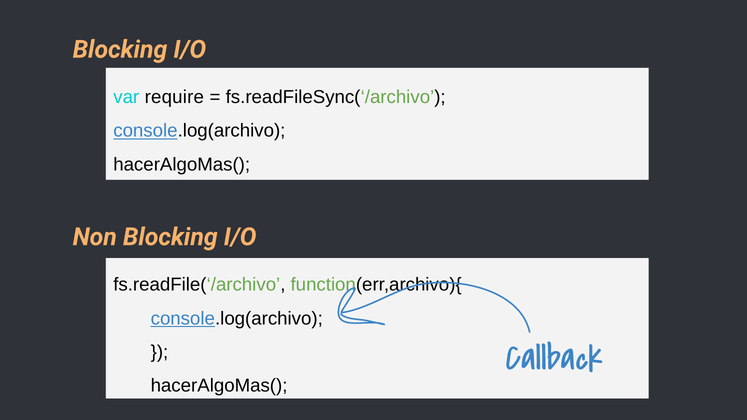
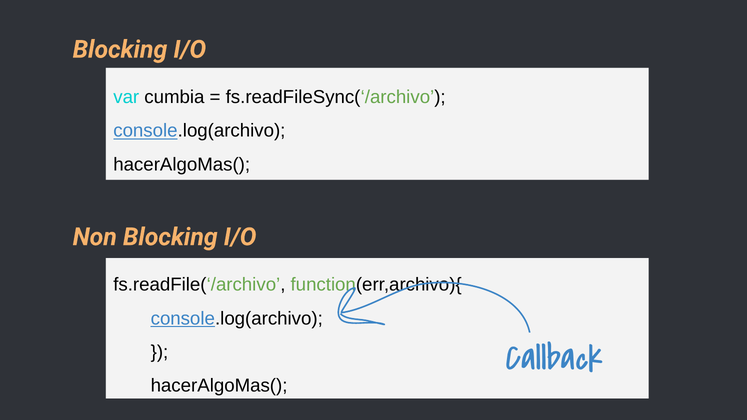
require: require -> cumbia
